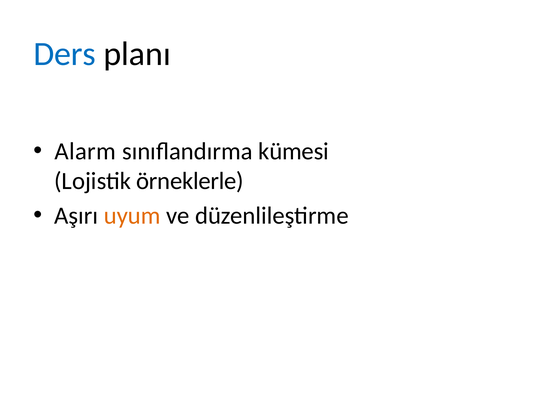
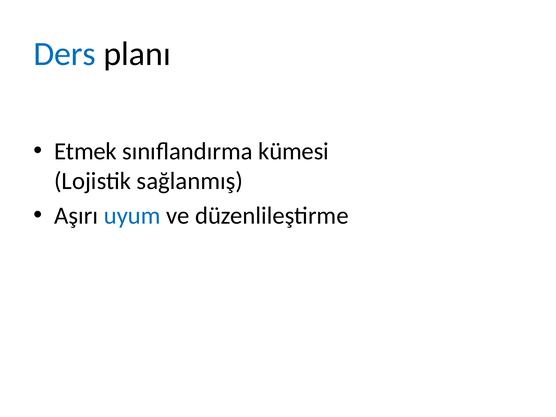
Alarm: Alarm -> Etmek
örneklerle: örneklerle -> sağlanmış
uyum colour: orange -> blue
